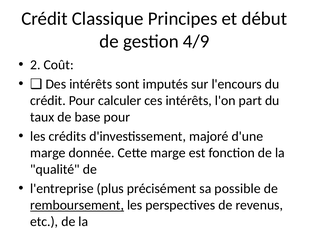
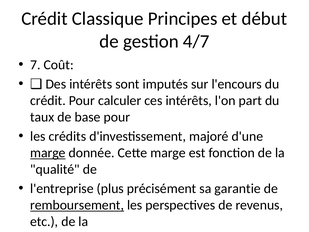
4/9: 4/9 -> 4/7
2: 2 -> 7
marge at (48, 153) underline: none -> present
possible: possible -> garantie
